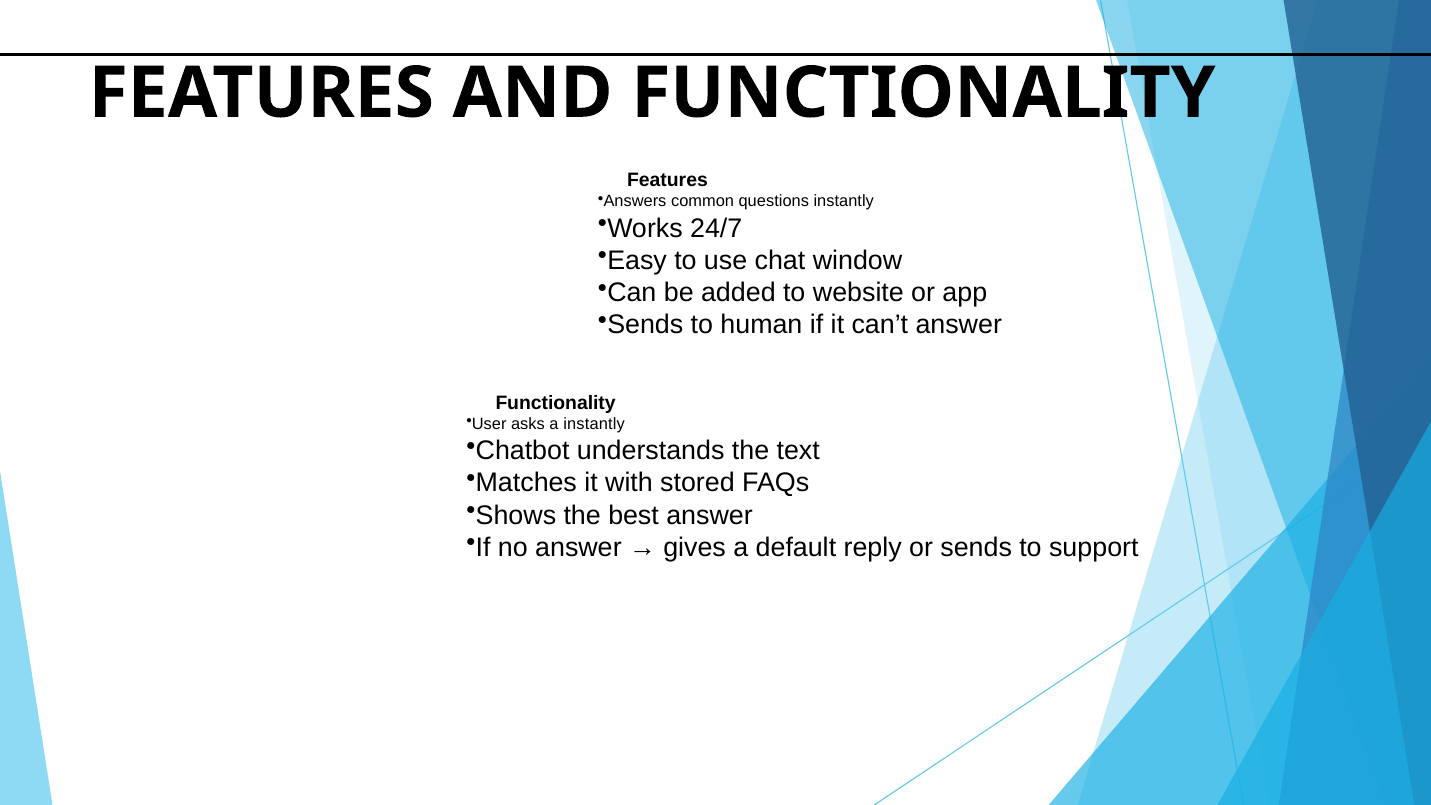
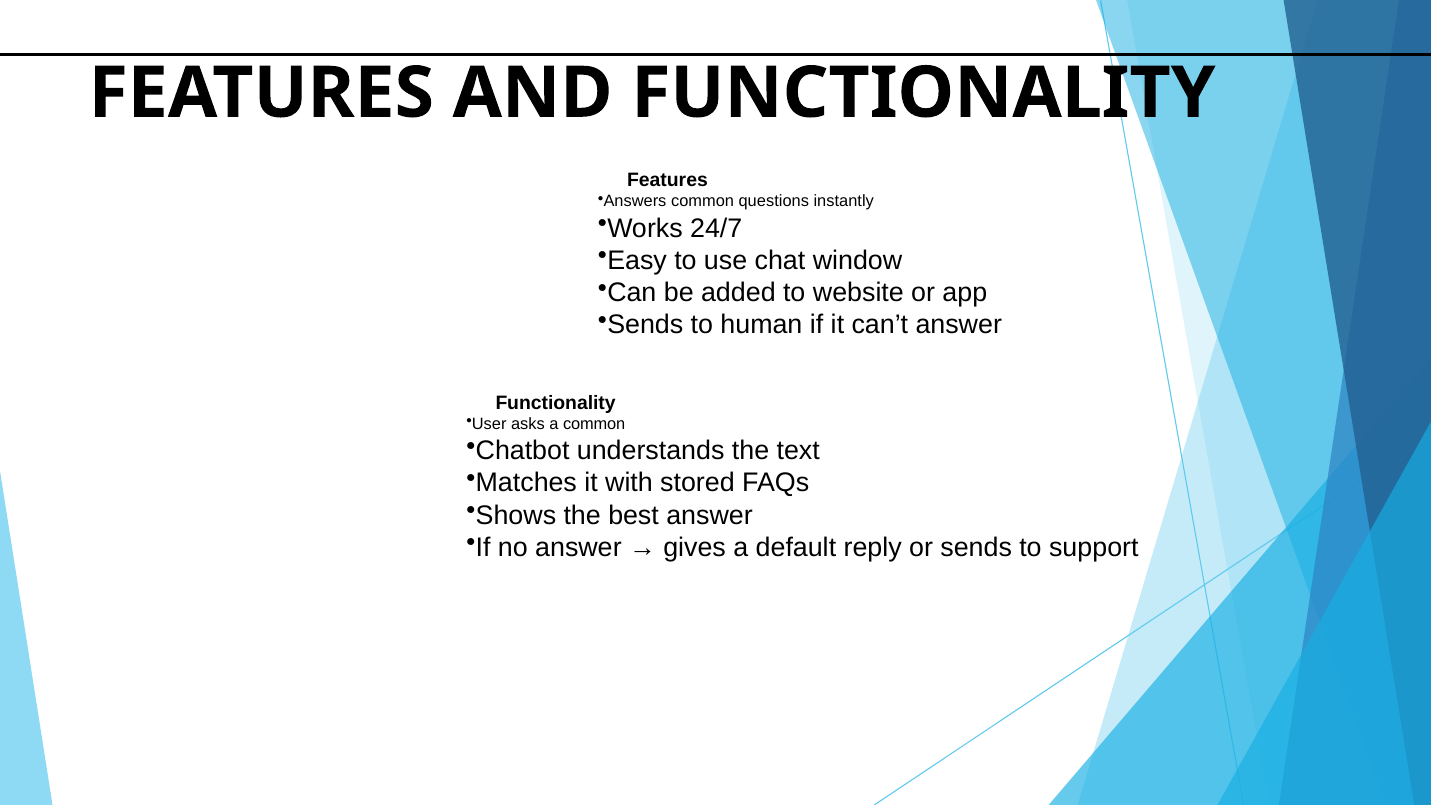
a instantly: instantly -> common
